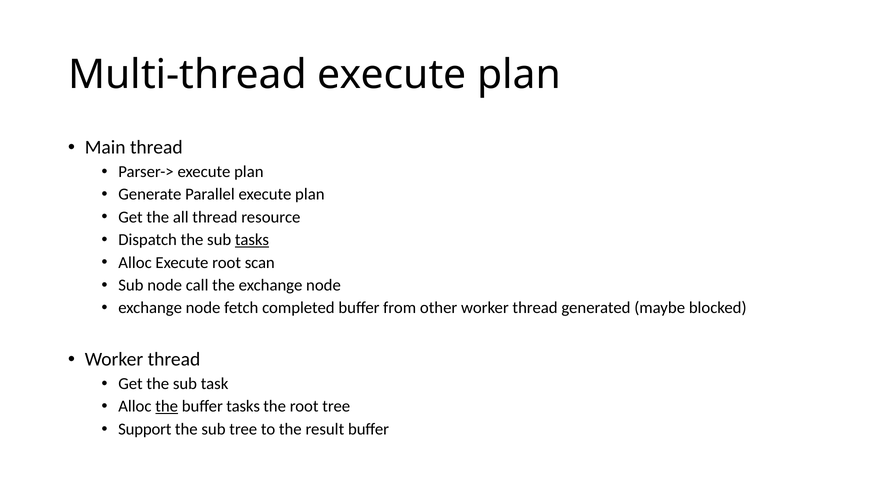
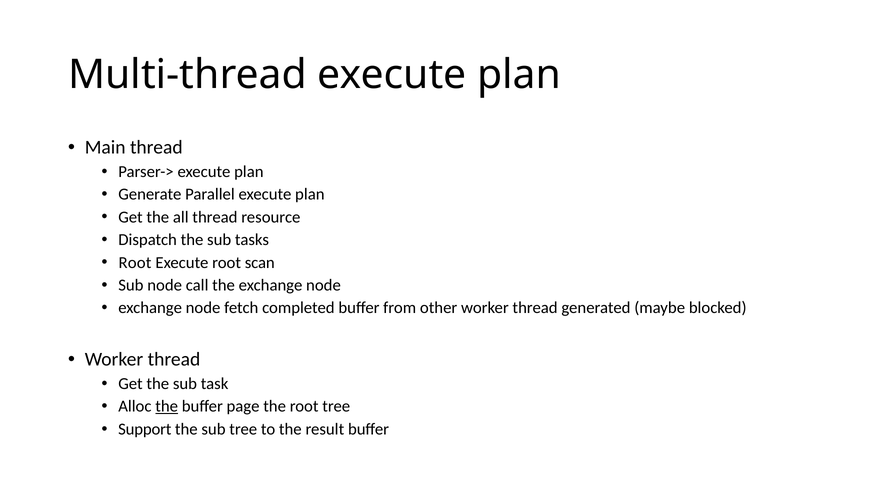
tasks at (252, 240) underline: present -> none
Alloc at (135, 263): Alloc -> Root
buffer tasks: tasks -> page
